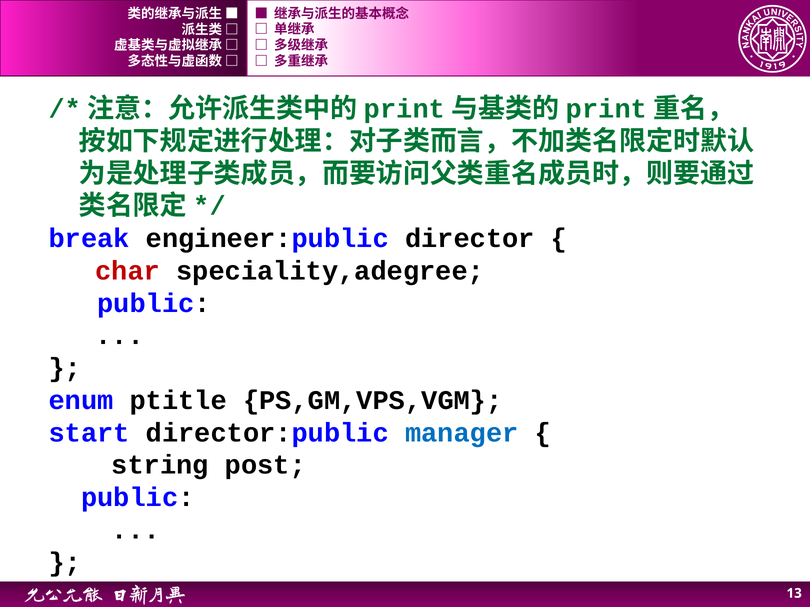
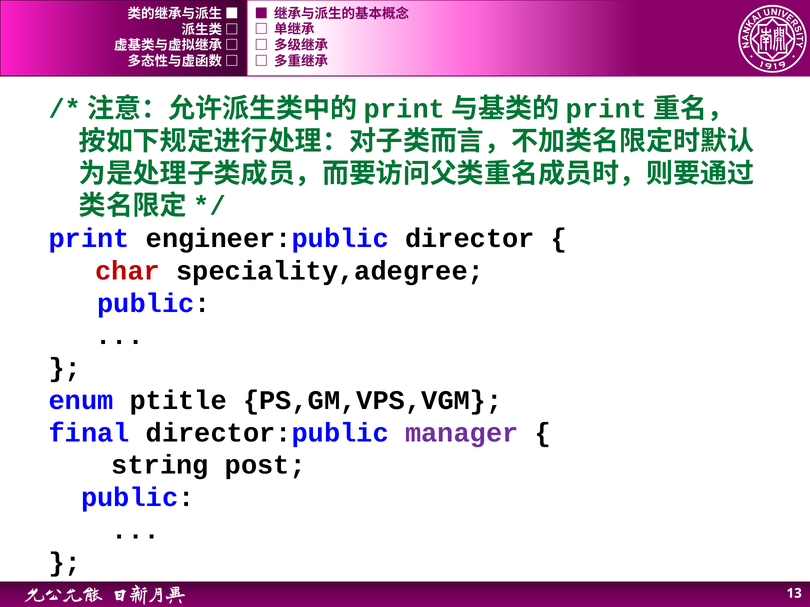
break: break -> print
start: start -> final
manager colour: blue -> purple
